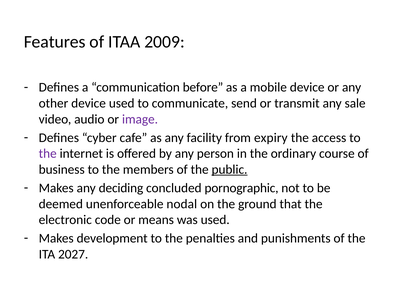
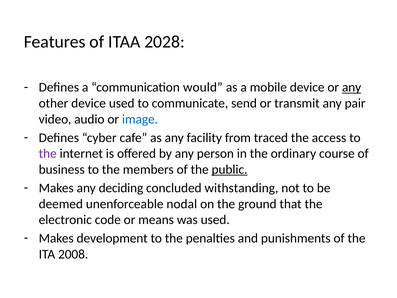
2009: 2009 -> 2028
before: before -> would
any at (352, 87) underline: none -> present
sale: sale -> pair
image colour: purple -> blue
expiry: expiry -> traced
pornographic: pornographic -> withstanding
2027: 2027 -> 2008
